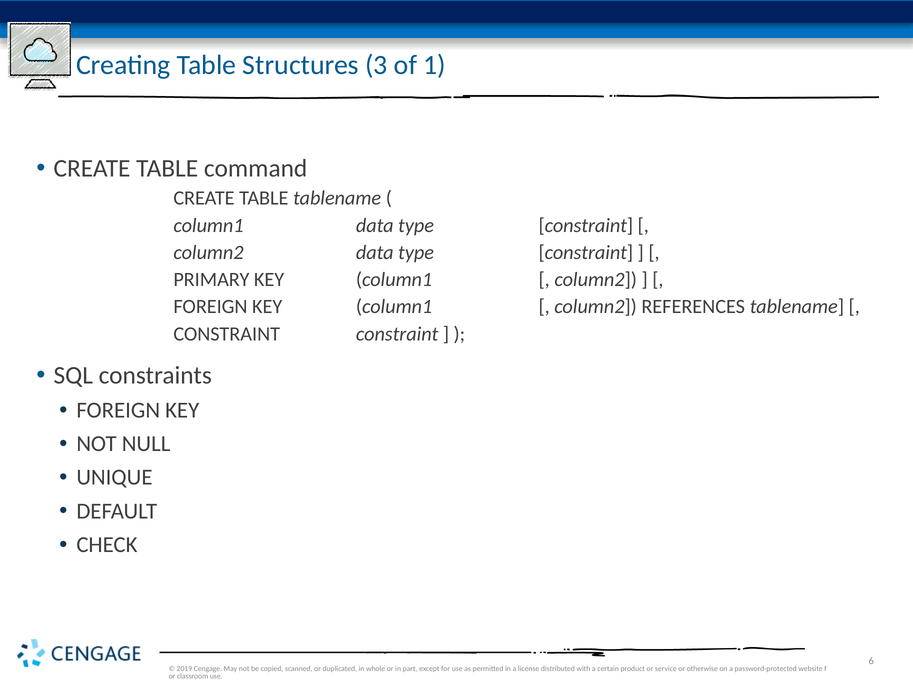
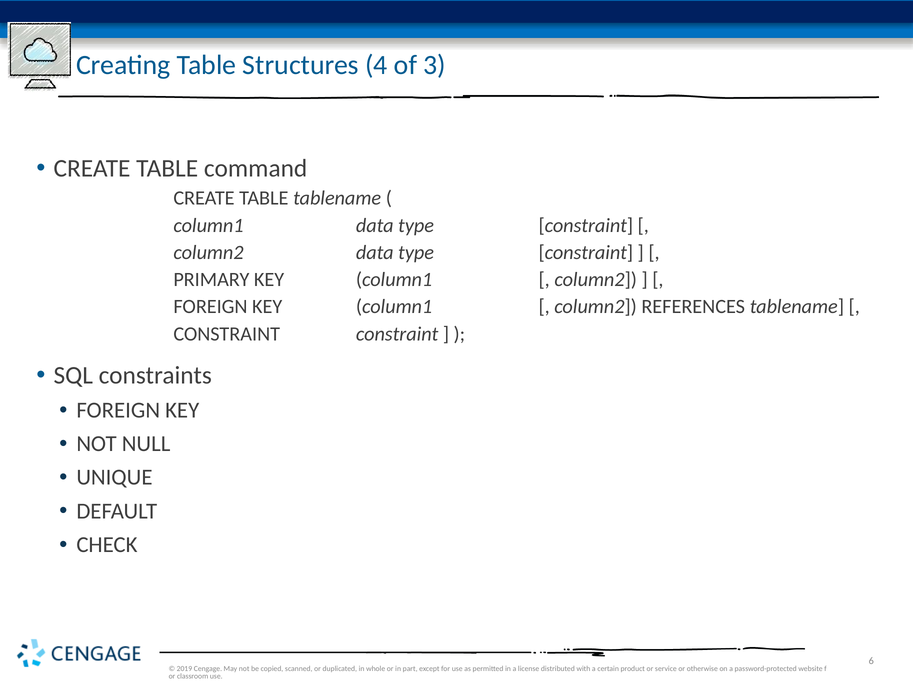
3: 3 -> 4
1: 1 -> 3
